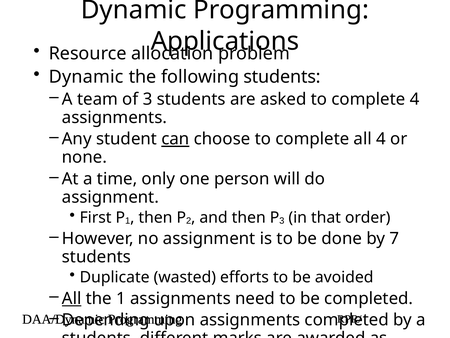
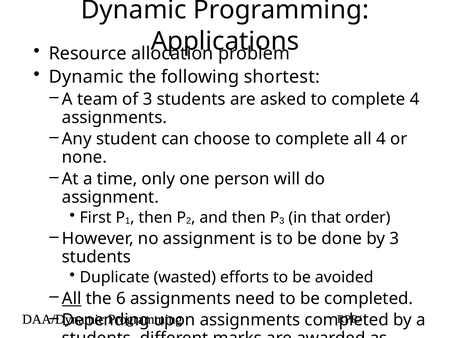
following students: students -> shortest
can underline: present -> none
by 7: 7 -> 3
the 1: 1 -> 6
